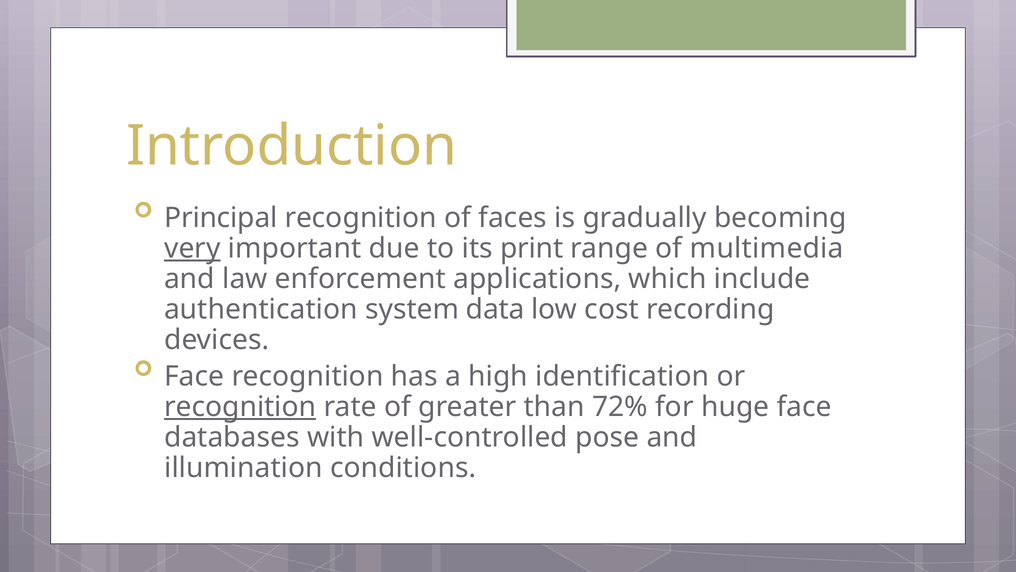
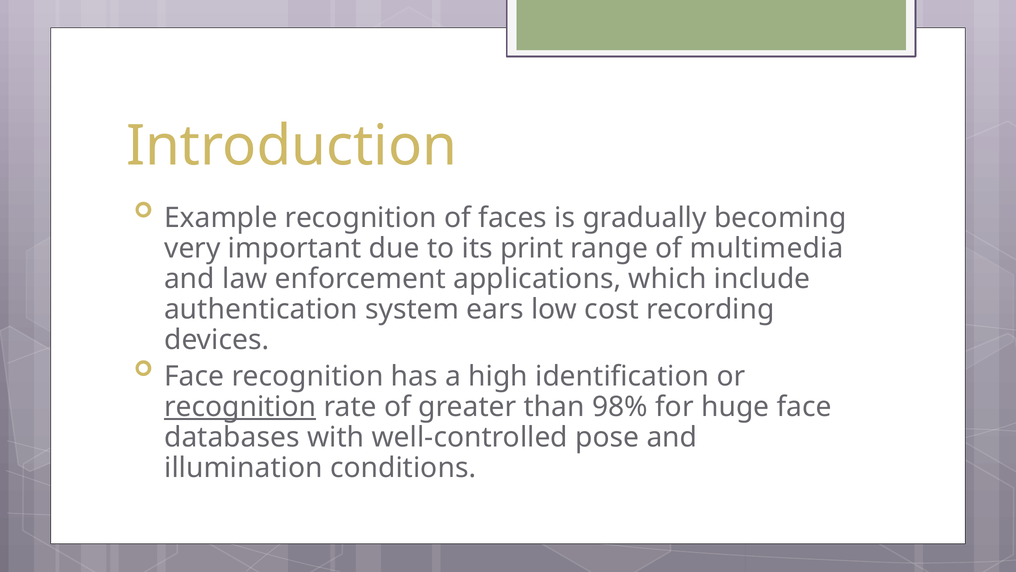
Principal: Principal -> Example
very underline: present -> none
data: data -> ears
72%: 72% -> 98%
